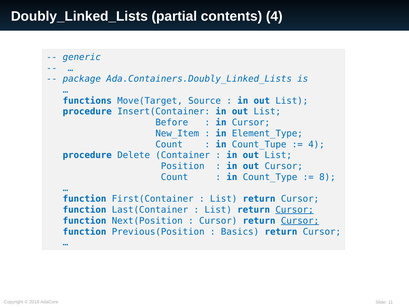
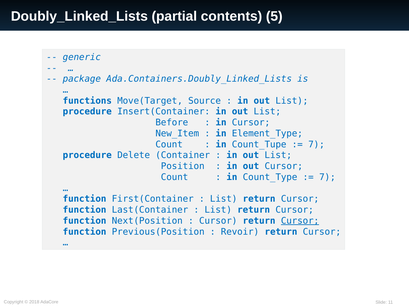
contents 4: 4 -> 5
4 at (316, 144): 4 -> 7
8 at (327, 177): 8 -> 7
Cursor at (295, 210) underline: present -> none
Basics: Basics -> Revoir
